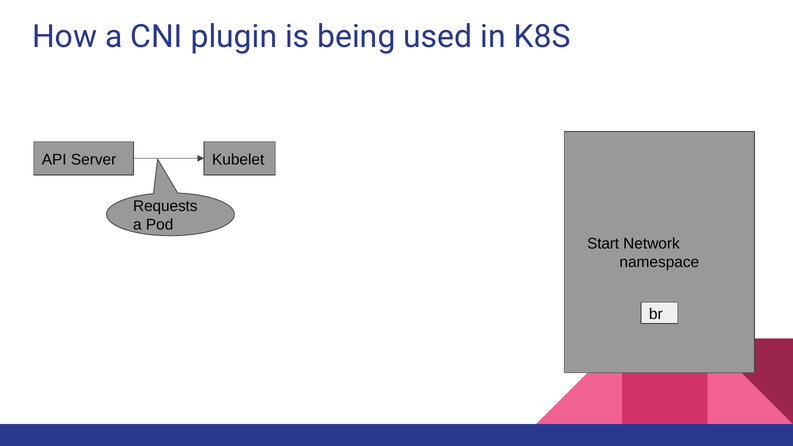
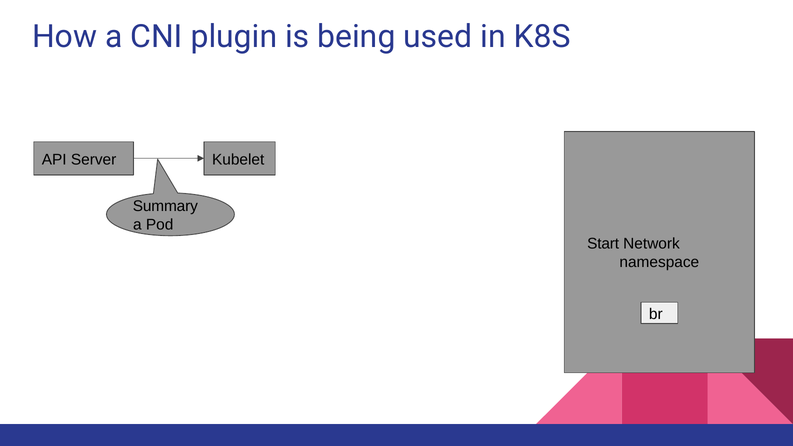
Requests: Requests -> Summary
